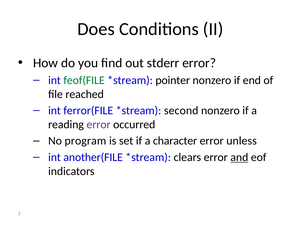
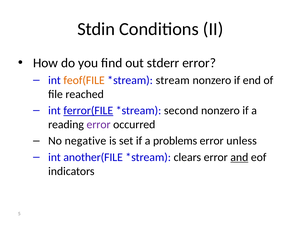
Does: Does -> Stdin
feof(FILE colour: green -> orange
pointer: pointer -> stream
ferror(FILE underline: none -> present
program: program -> negative
character: character -> problems
